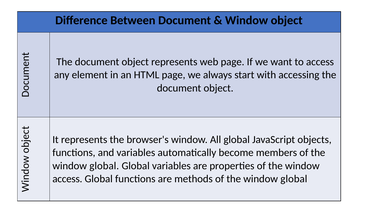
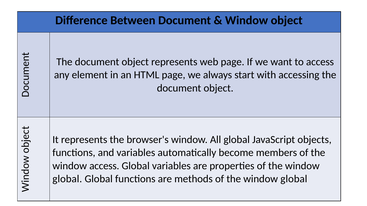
global at (104, 166): global -> access
access at (67, 179): access -> global
